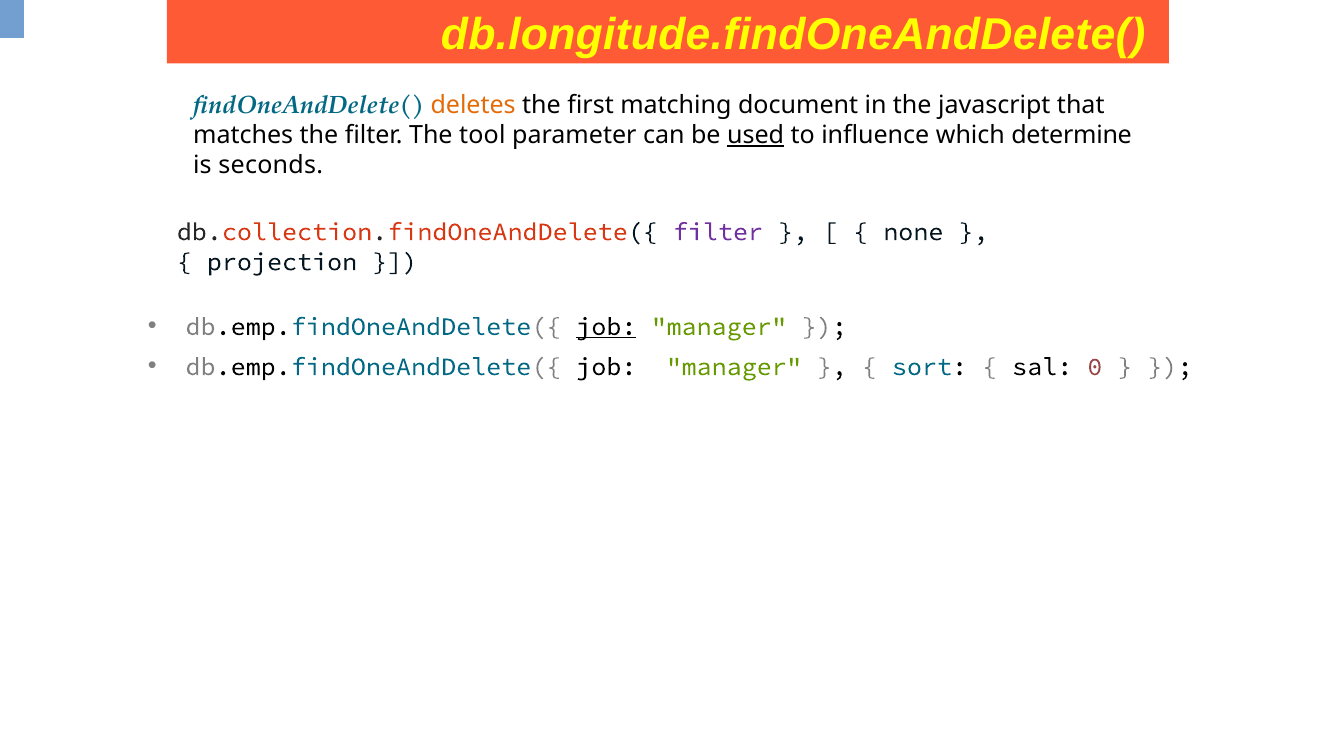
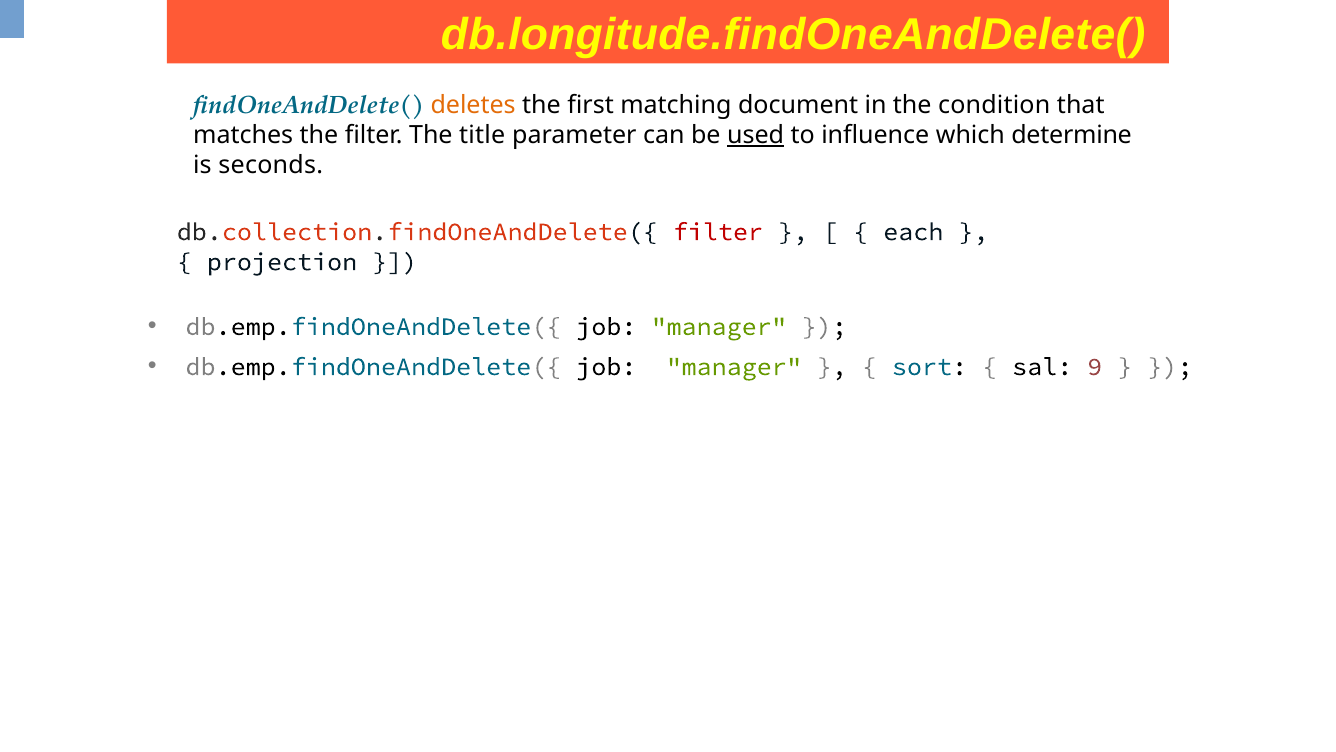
javascript: javascript -> condition
tool: tool -> title
filter at (718, 232) colour: purple -> red
none: none -> each
job at (606, 326) underline: present -> none
0: 0 -> 9
